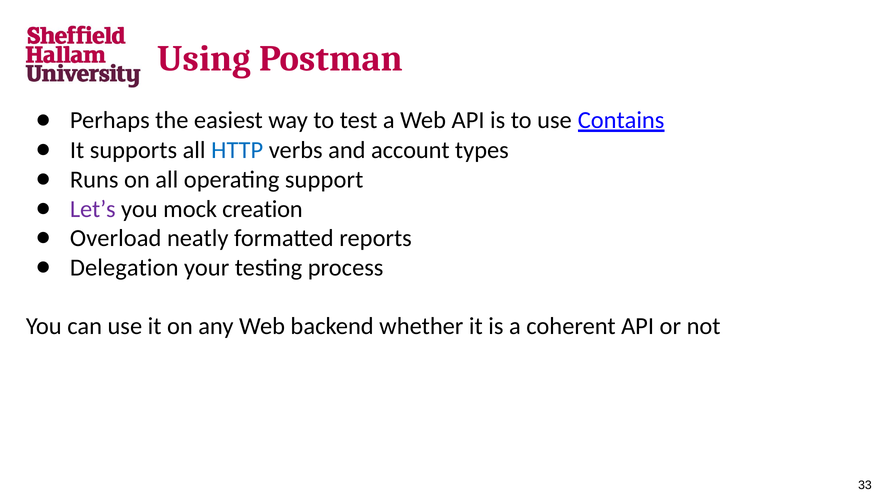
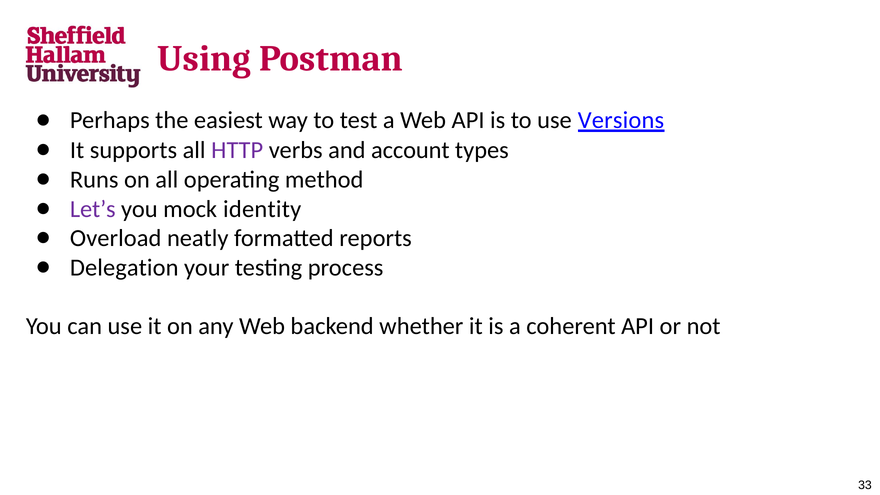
Contains: Contains -> Versions
HTTP colour: blue -> purple
support: support -> method
creation: creation -> identity
